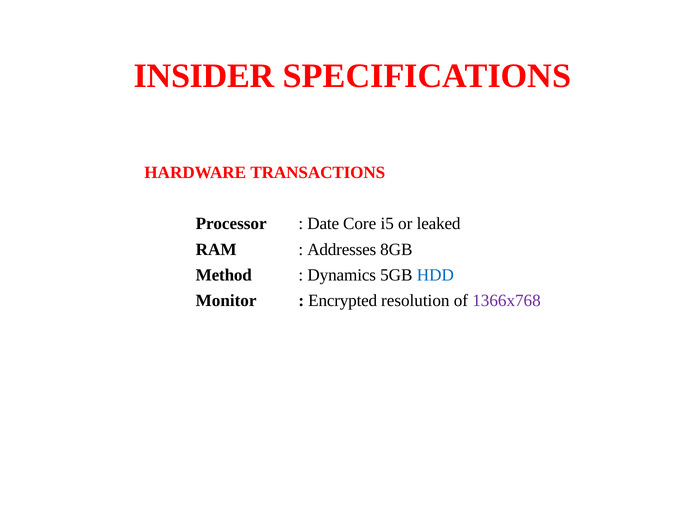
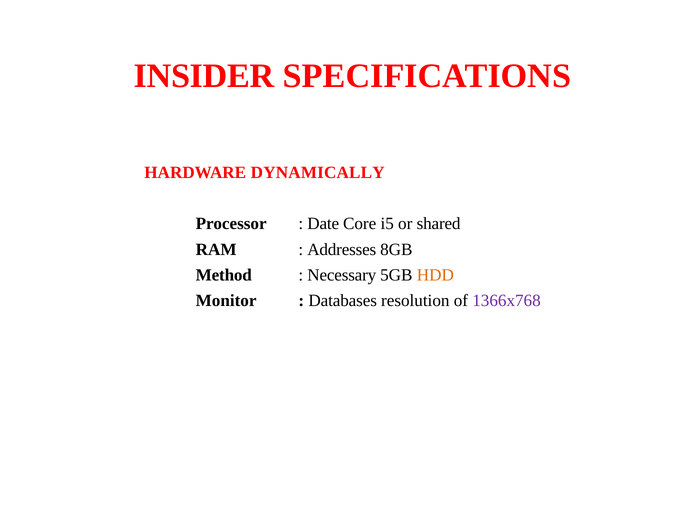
TRANSACTIONS: TRANSACTIONS -> DYNAMICALLY
leaked: leaked -> shared
Dynamics: Dynamics -> Necessary
HDD colour: blue -> orange
Encrypted: Encrypted -> Databases
